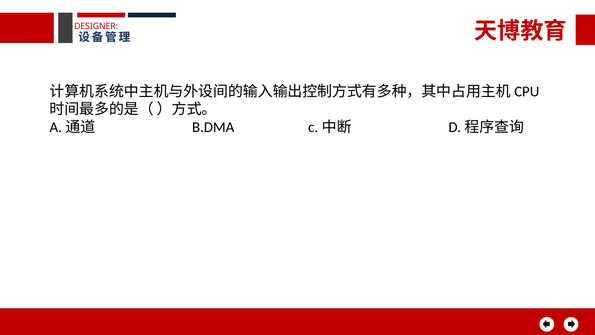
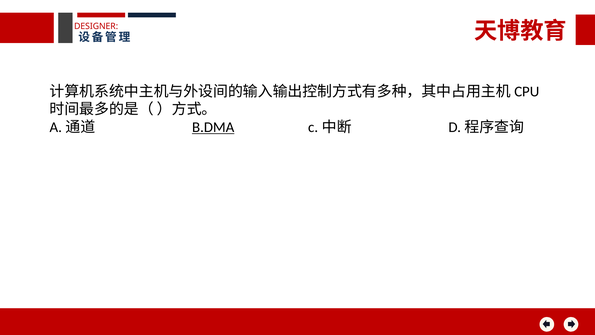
B.DMA underline: none -> present
